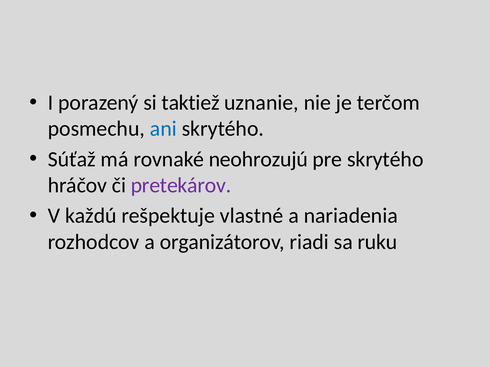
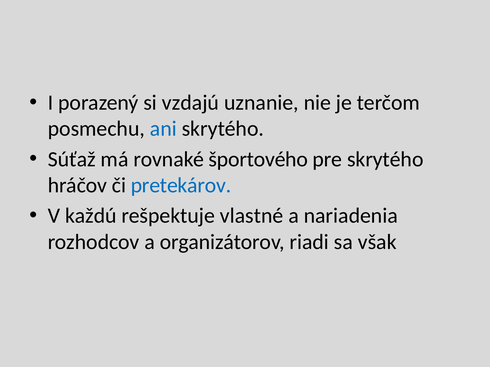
taktiež: taktiež -> vzdajú
neohrozujú: neohrozujú -> športového
pretekárov colour: purple -> blue
ruku: ruku -> však
